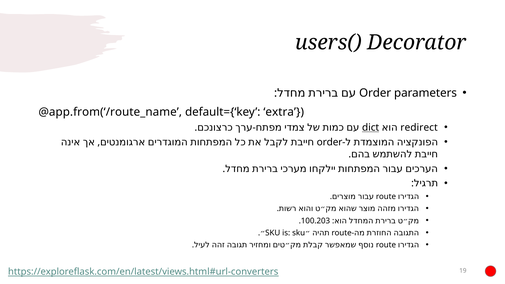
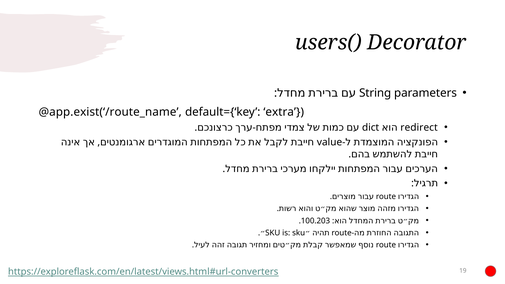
Order at (375, 93): Order -> String
@app.from(‘/route_name: @app.from(‘/route_name -> @app.exist(‘/route_name
dict underline: present -> none
order at (330, 142): order -> value
